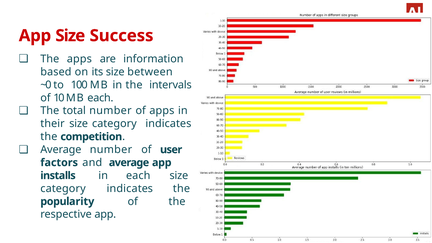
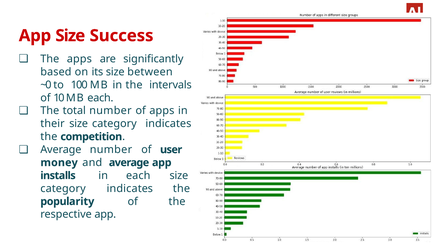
information: information -> signiﬁcantly
factors: factors -> money
